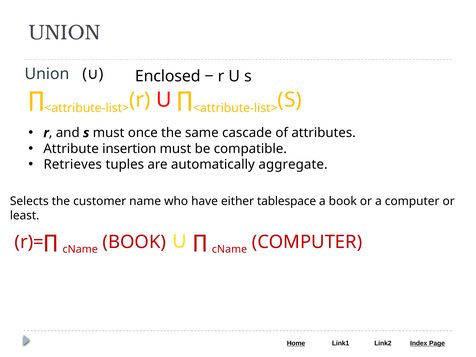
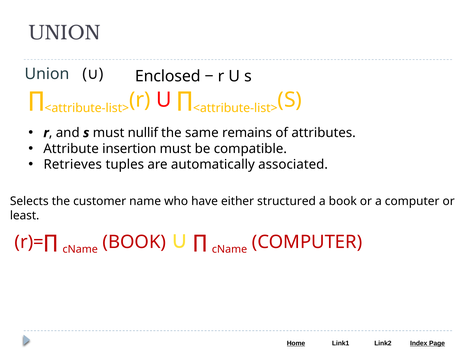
once: once -> nullif
cascade: cascade -> remains
aggregate: aggregate -> associated
tablespace: tablespace -> structured
